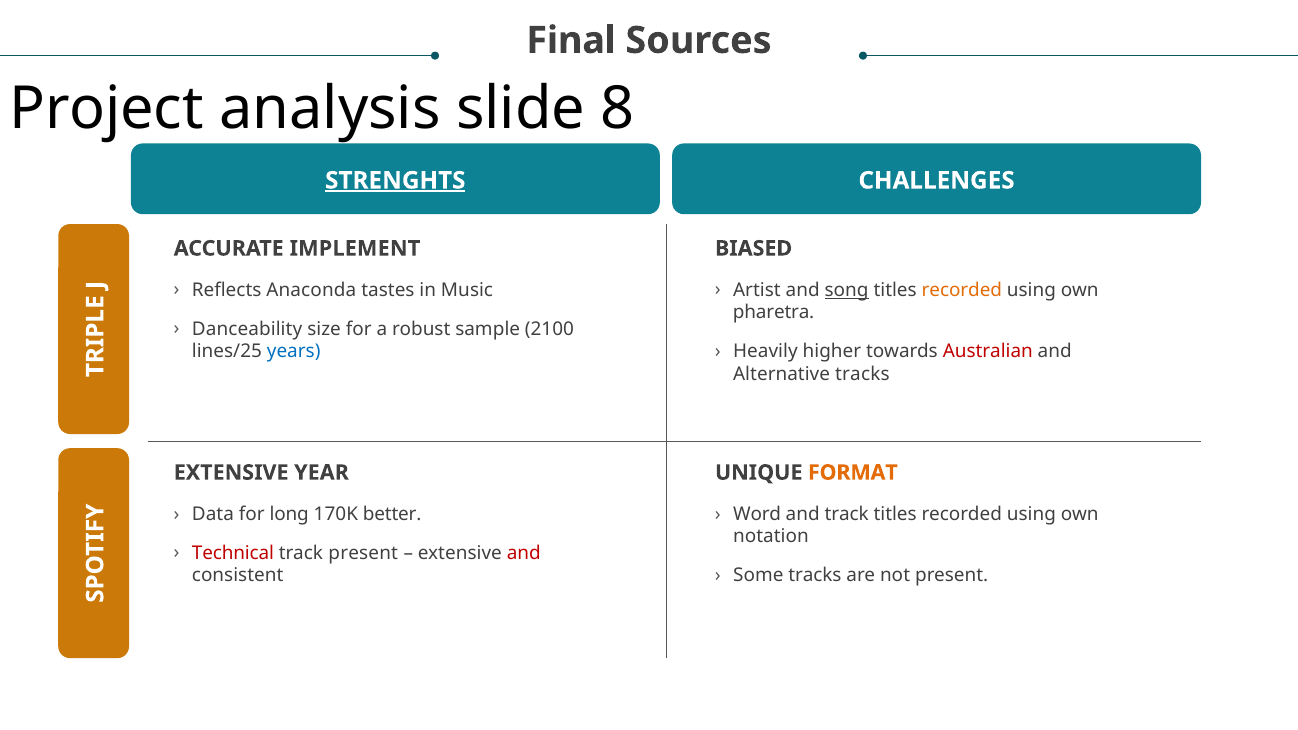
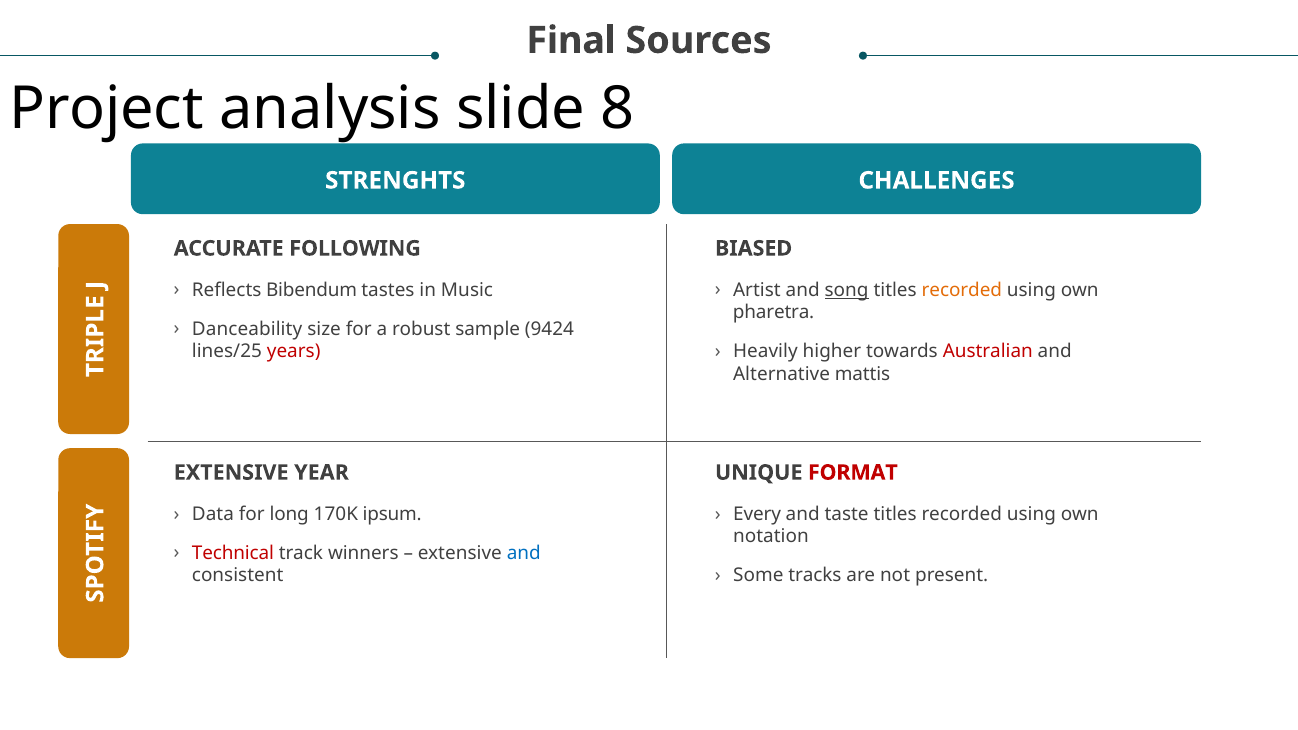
STRENGHTS underline: present -> none
IMPLEMENT: IMPLEMENT -> FOLLOWING
Anaconda: Anaconda -> Bibendum
2100: 2100 -> 9424
years colour: blue -> red
Alternative tracks: tracks -> mattis
FORMAT colour: orange -> red
better: better -> ipsum
Word: Word -> Every
and track: track -> taste
track present: present -> winners
and at (524, 553) colour: red -> blue
